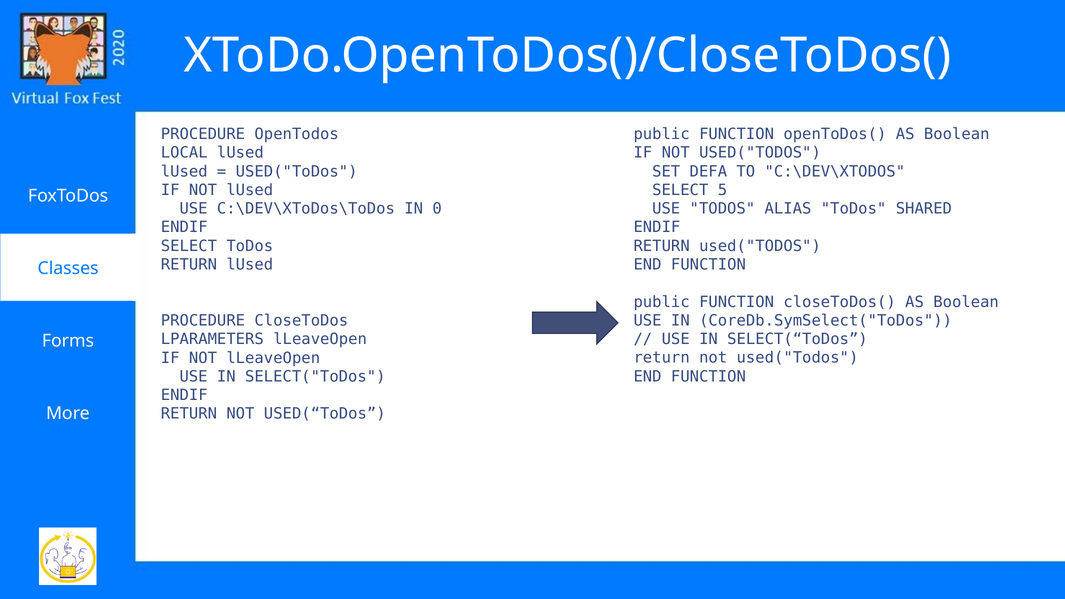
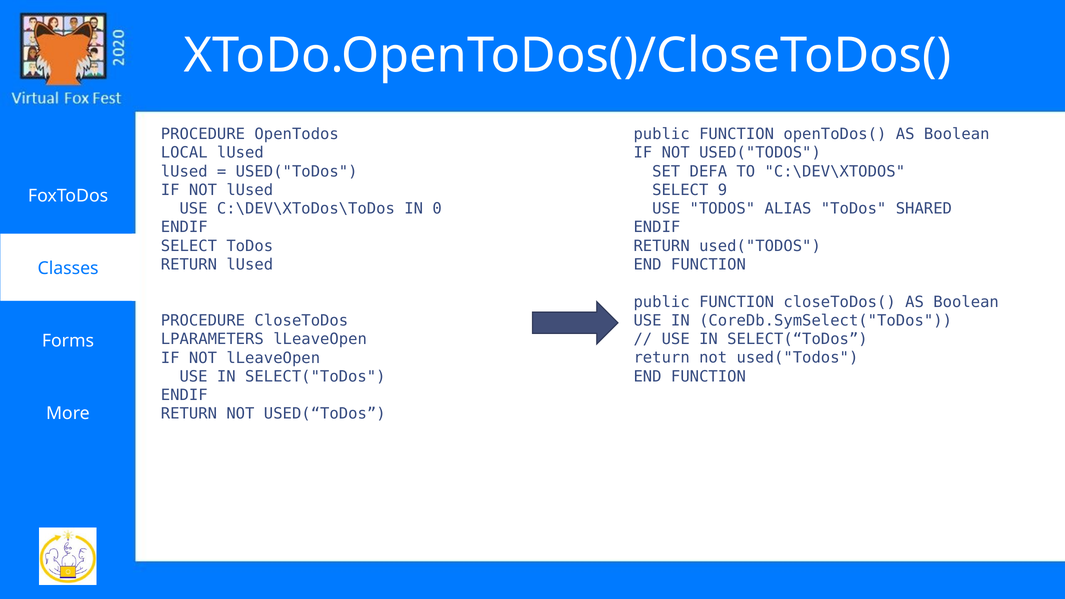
5: 5 -> 9
